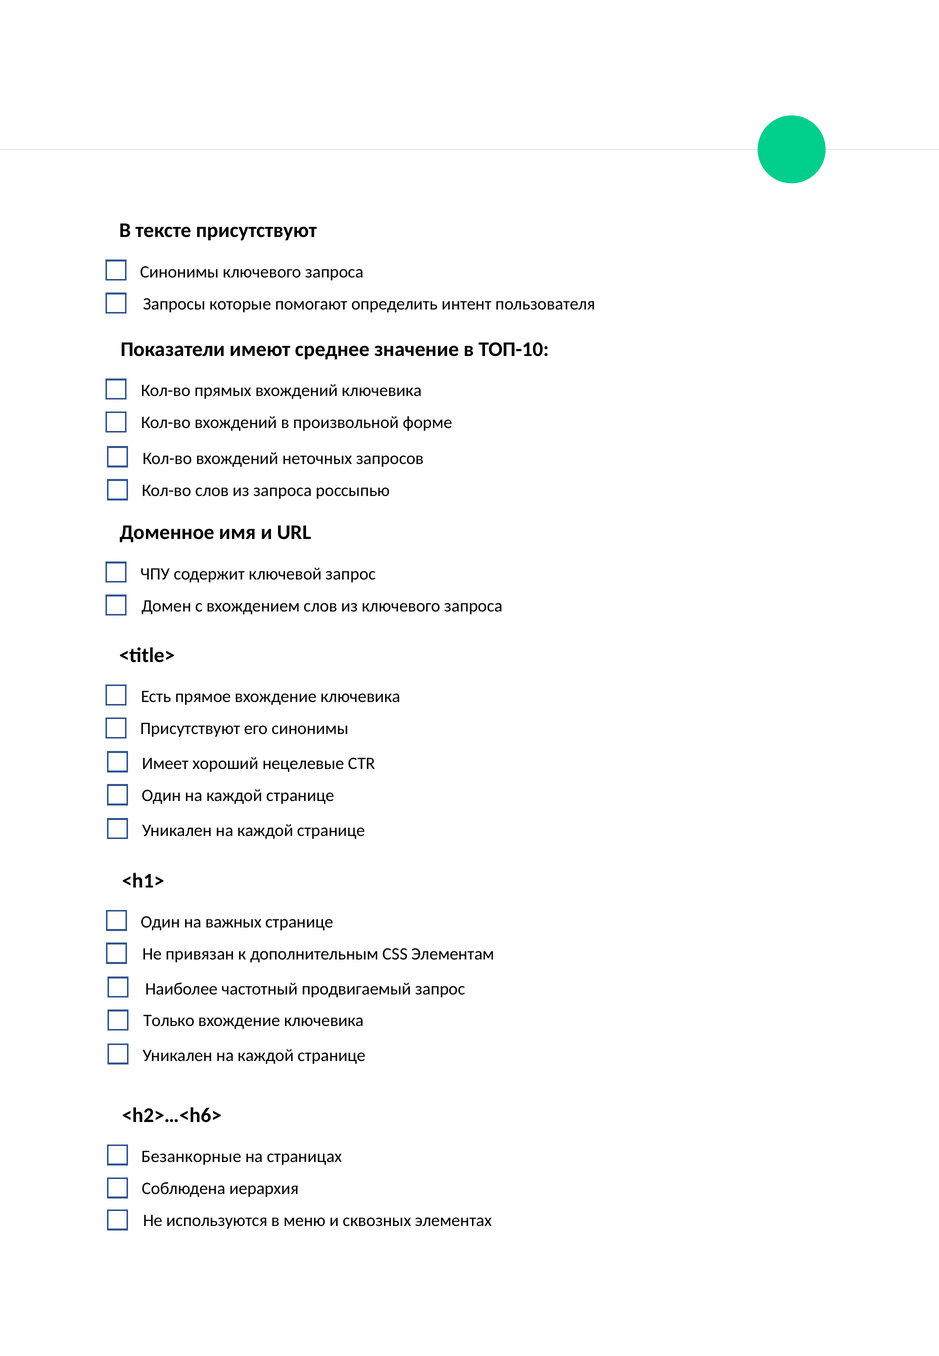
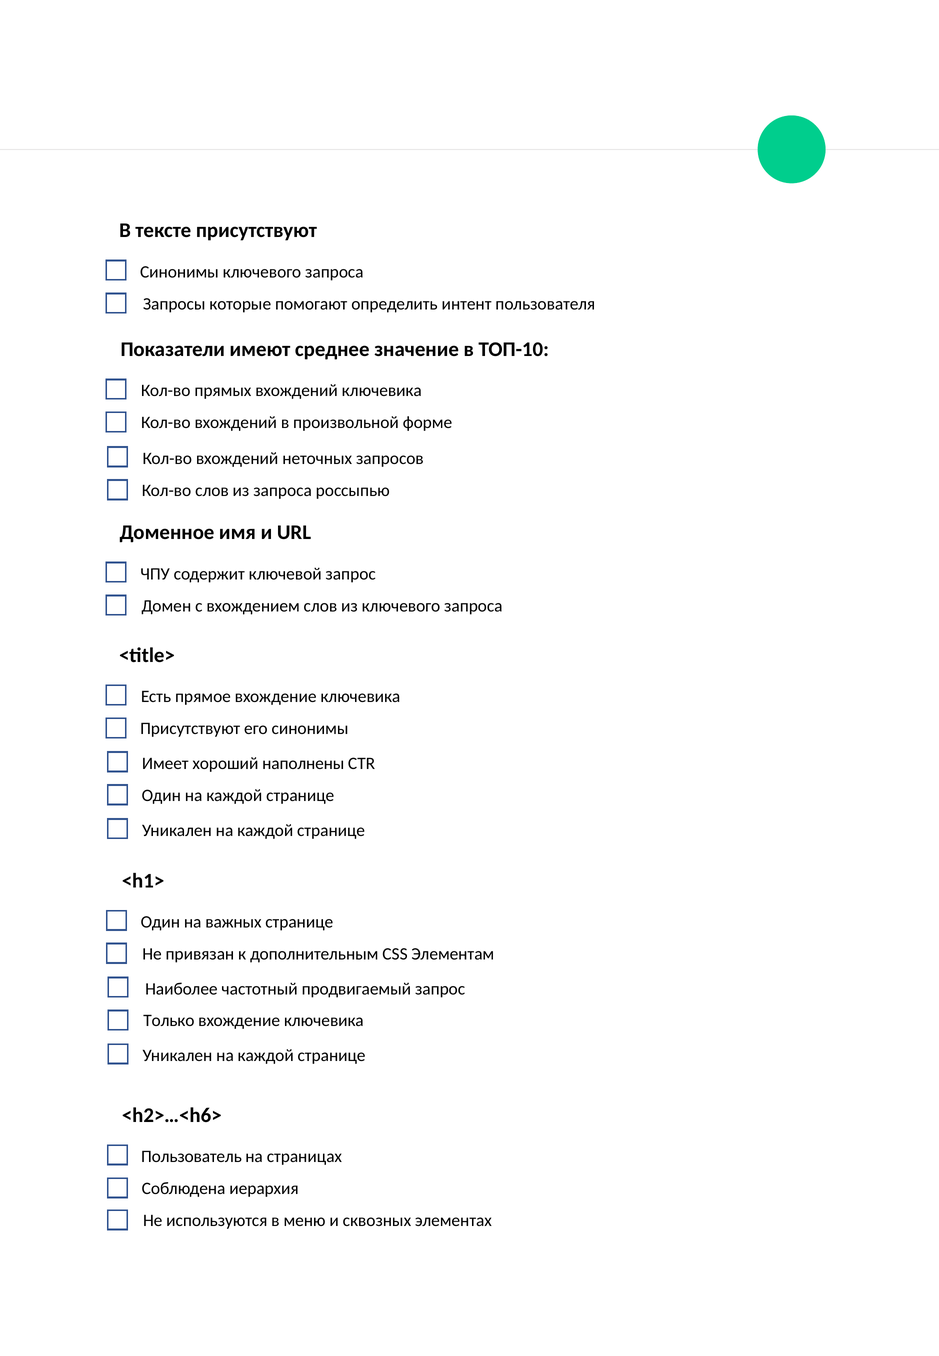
нецелевые: нецелевые -> наполнены
Безанкорные: Безанкорные -> Пользователь
